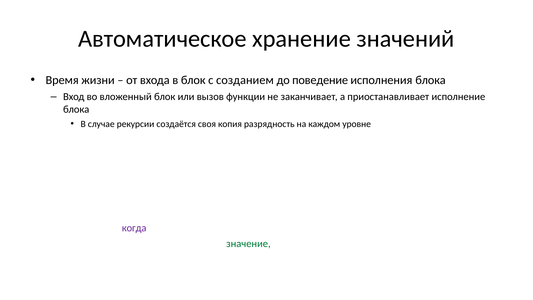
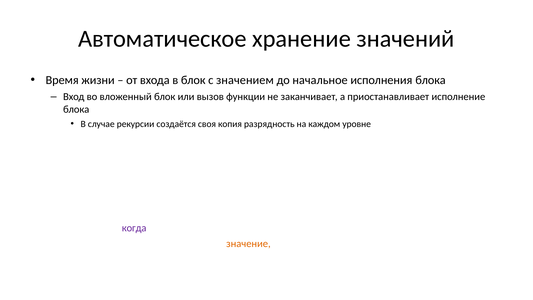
созданием: созданием -> значением
до поведение: поведение -> начальное
значение at (248, 244) colour: green -> orange
